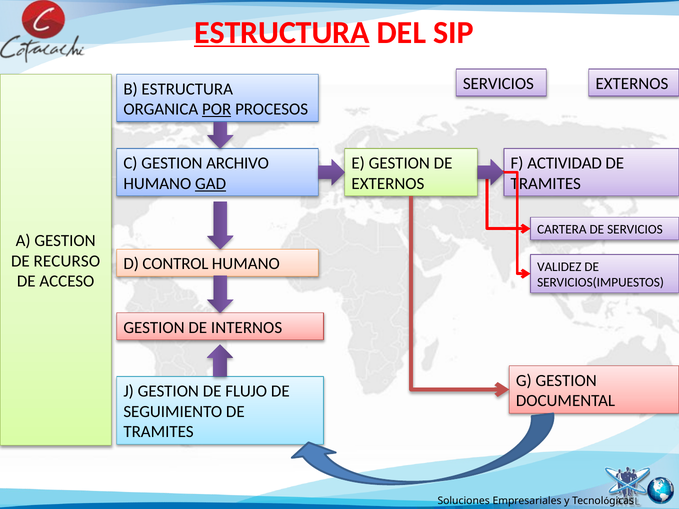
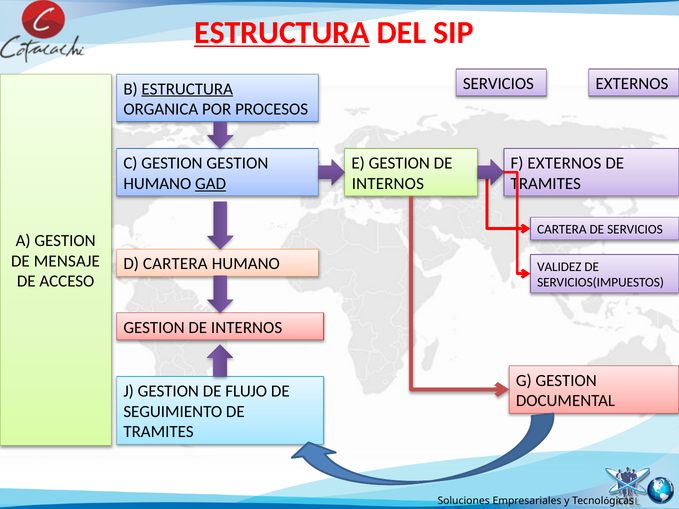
ESTRUCTURA at (187, 89) underline: none -> present
POR underline: present -> none
GESTION ARCHIVO: ARCHIVO -> GESTION
ACTIVIDAD at (565, 163): ACTIVIDAD -> EXTERNOS
EXTERNOS at (388, 184): EXTERNOS -> INTERNOS
RECURSO: RECURSO -> MENSAJE
D CONTROL: CONTROL -> CARTERA
